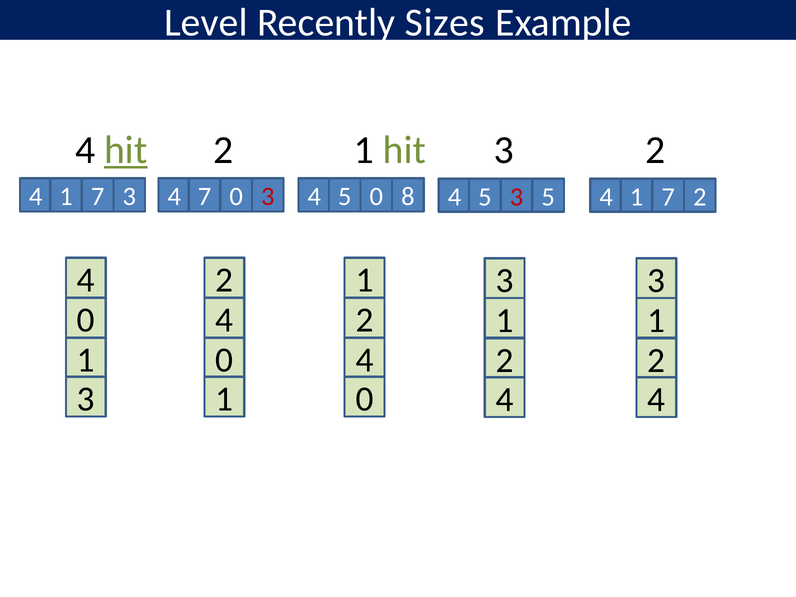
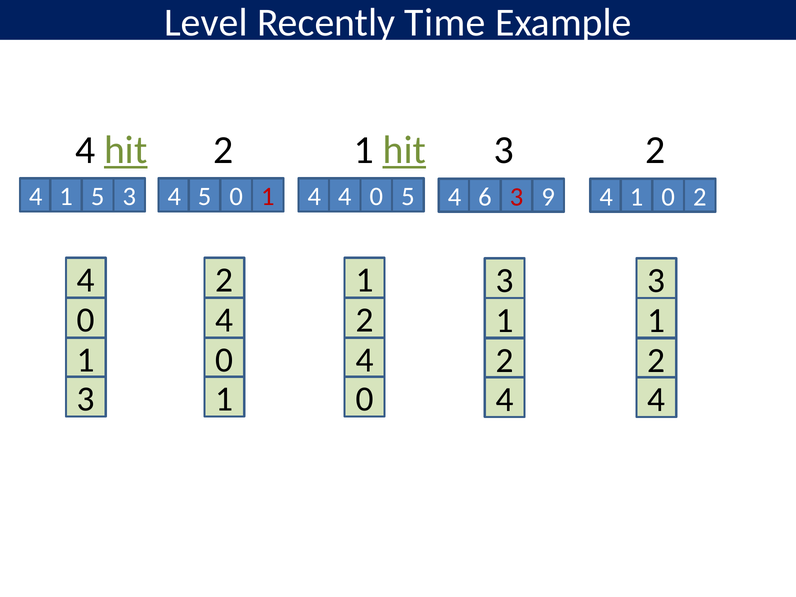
Sizes: Sizes -> Time
hit at (404, 150) underline: none -> present
7 at (98, 197): 7 -> 5
4 7: 7 -> 5
3 at (268, 197): 3 -> 1
5 at (345, 197): 5 -> 4
0 8: 8 -> 5
5 at (485, 197): 5 -> 6
3 5: 5 -> 9
7 at (668, 197): 7 -> 0
